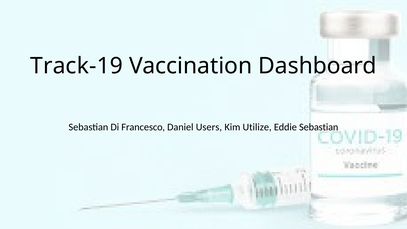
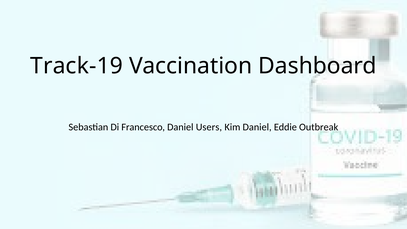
Kim Utilize: Utilize -> Daniel
Eddie Sebastian: Sebastian -> Outbreak
